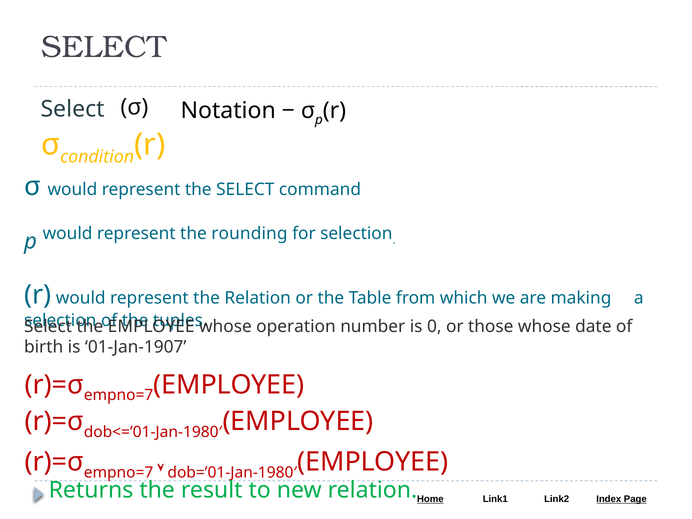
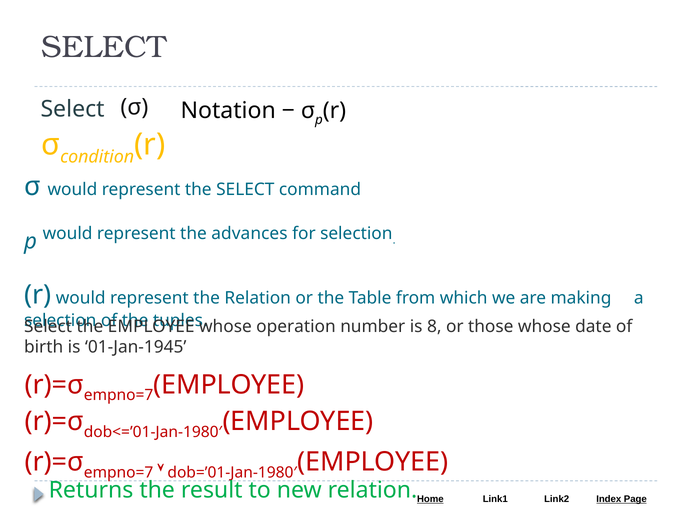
rounding: rounding -> advances
0: 0 -> 8
01-Jan-1907: 01-Jan-1907 -> 01-Jan-1945
